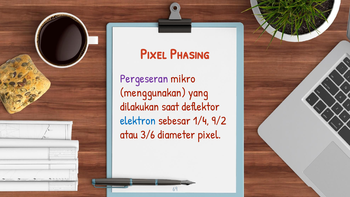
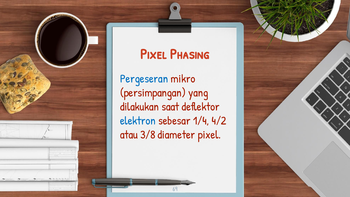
Pergeseran colour: purple -> blue
menggunakan: menggunakan -> persimpangan
9/2: 9/2 -> 4/2
3/6: 3/6 -> 3/8
